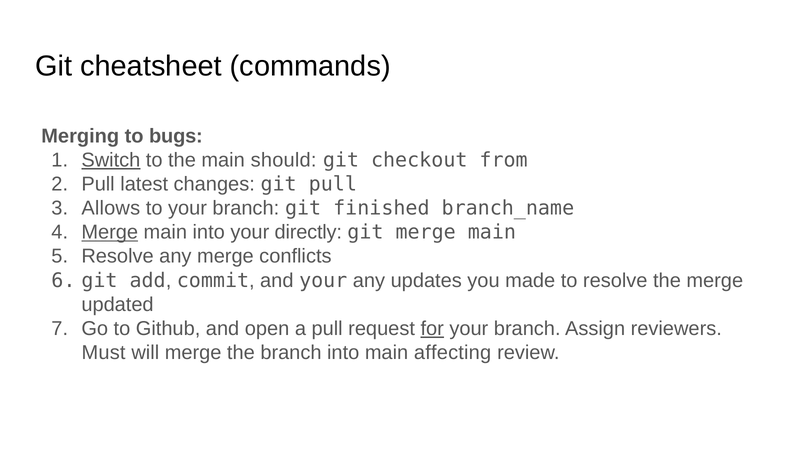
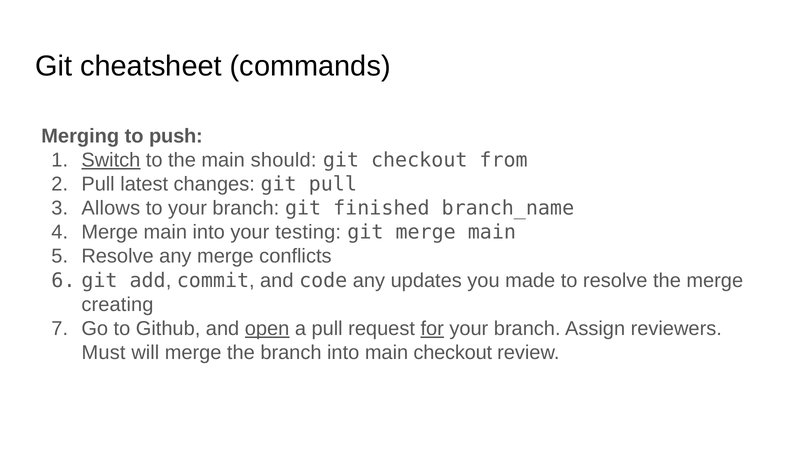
bugs: bugs -> push
Merge at (110, 232) underline: present -> none
directly: directly -> testing
and your: your -> code
updated: updated -> creating
open underline: none -> present
main affecting: affecting -> checkout
